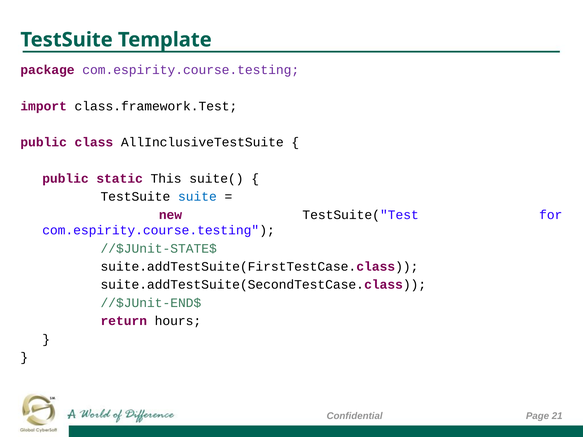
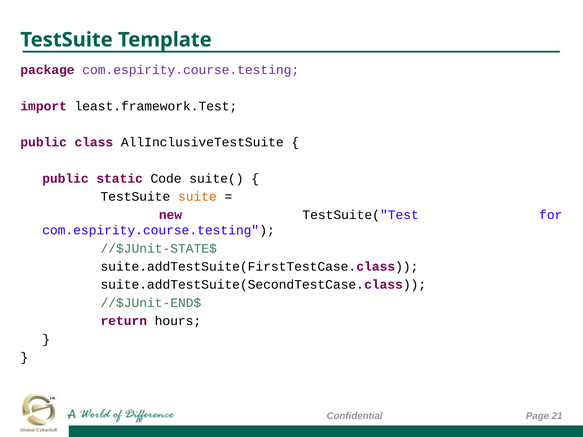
class.framework.Test: class.framework.Test -> least.framework.Test
This: This -> Code
suite colour: blue -> orange
